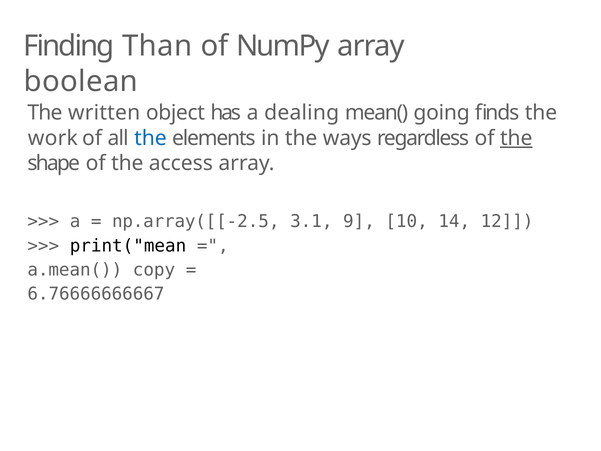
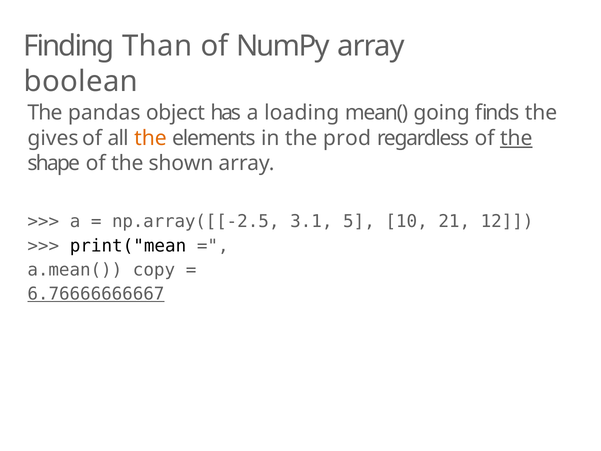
written: written -> pandas
dealing: dealing -> loading
work: work -> gives
the at (150, 138) colour: blue -> orange
ways: ways -> prod
access: access -> shown
9: 9 -> 5
14: 14 -> 21
6.76666666667 underline: none -> present
